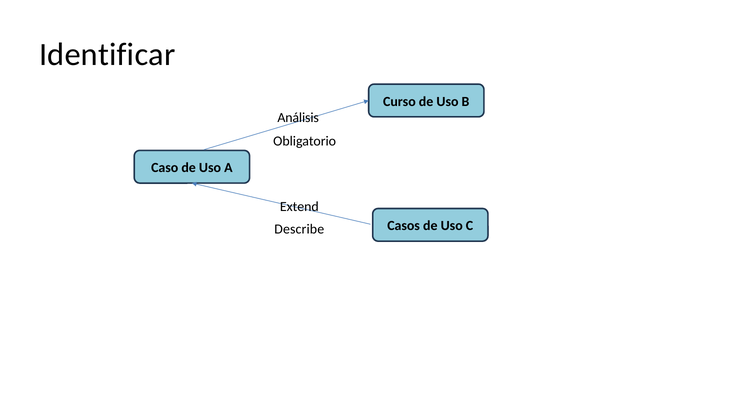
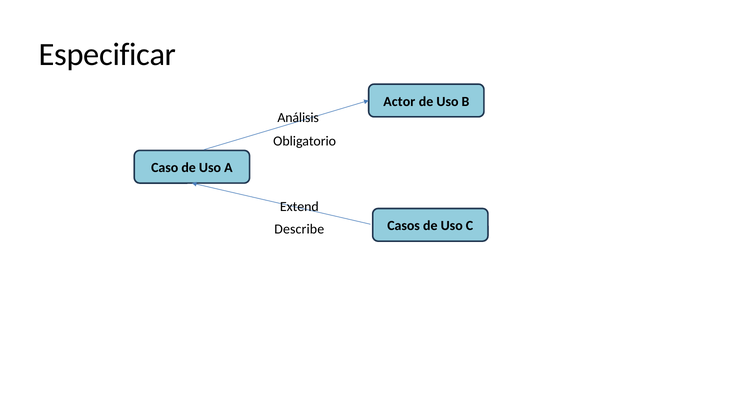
Identificar: Identificar -> Especificar
Curso: Curso -> Actor
